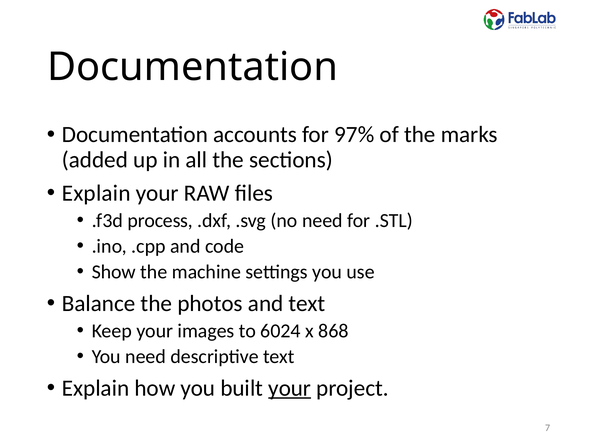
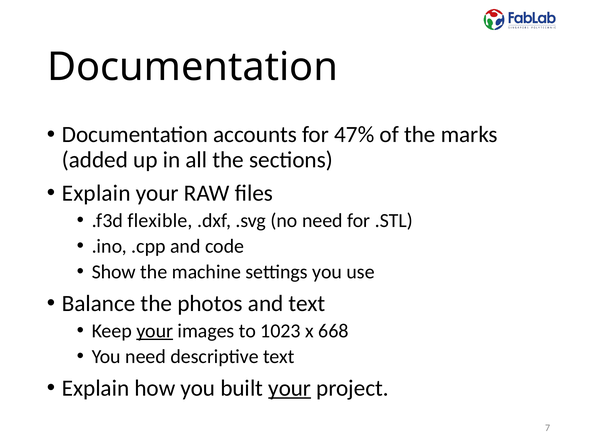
97%: 97% -> 47%
process: process -> flexible
your at (155, 331) underline: none -> present
6024: 6024 -> 1023
868: 868 -> 668
